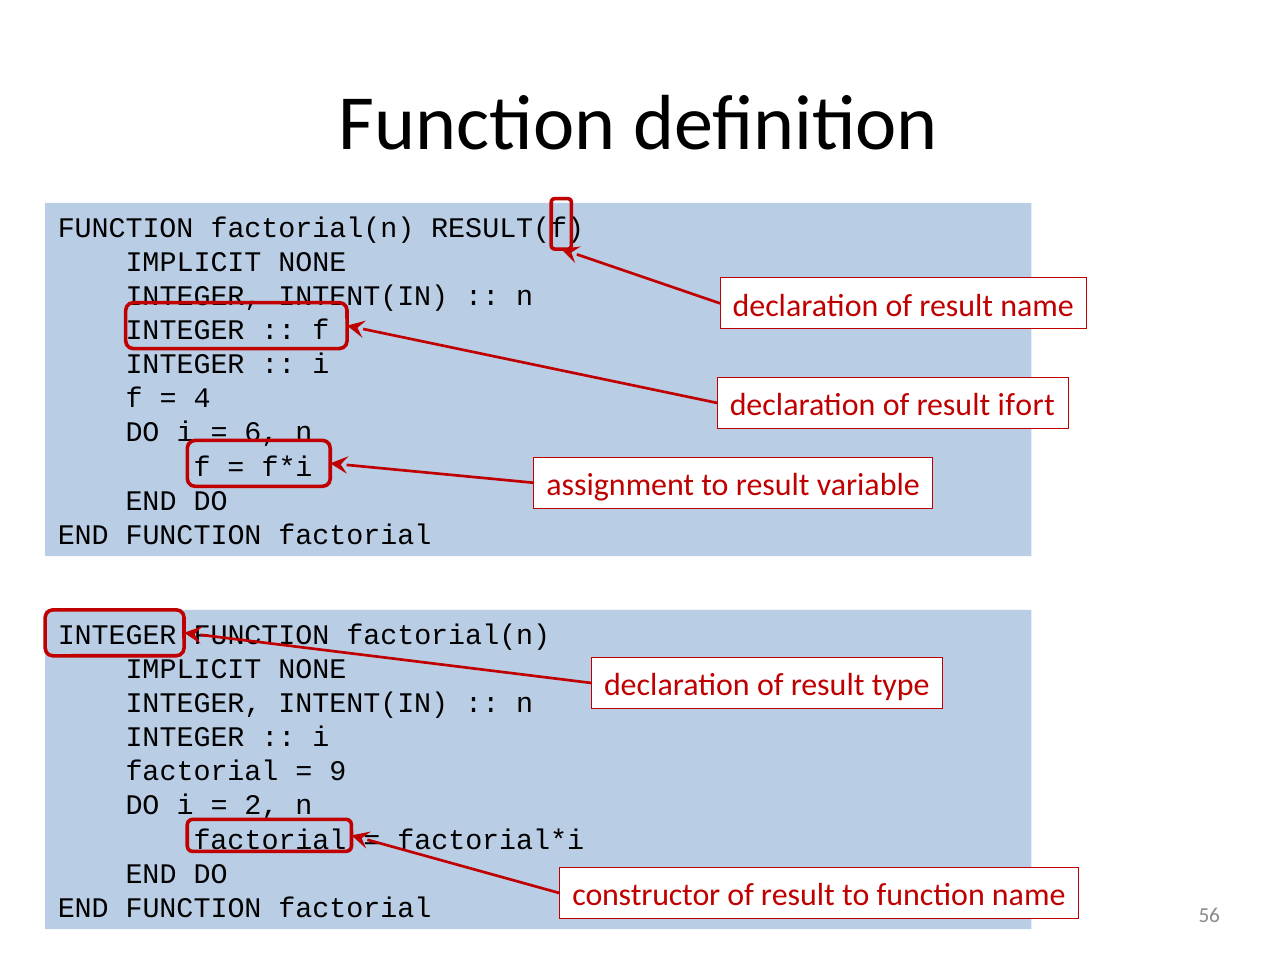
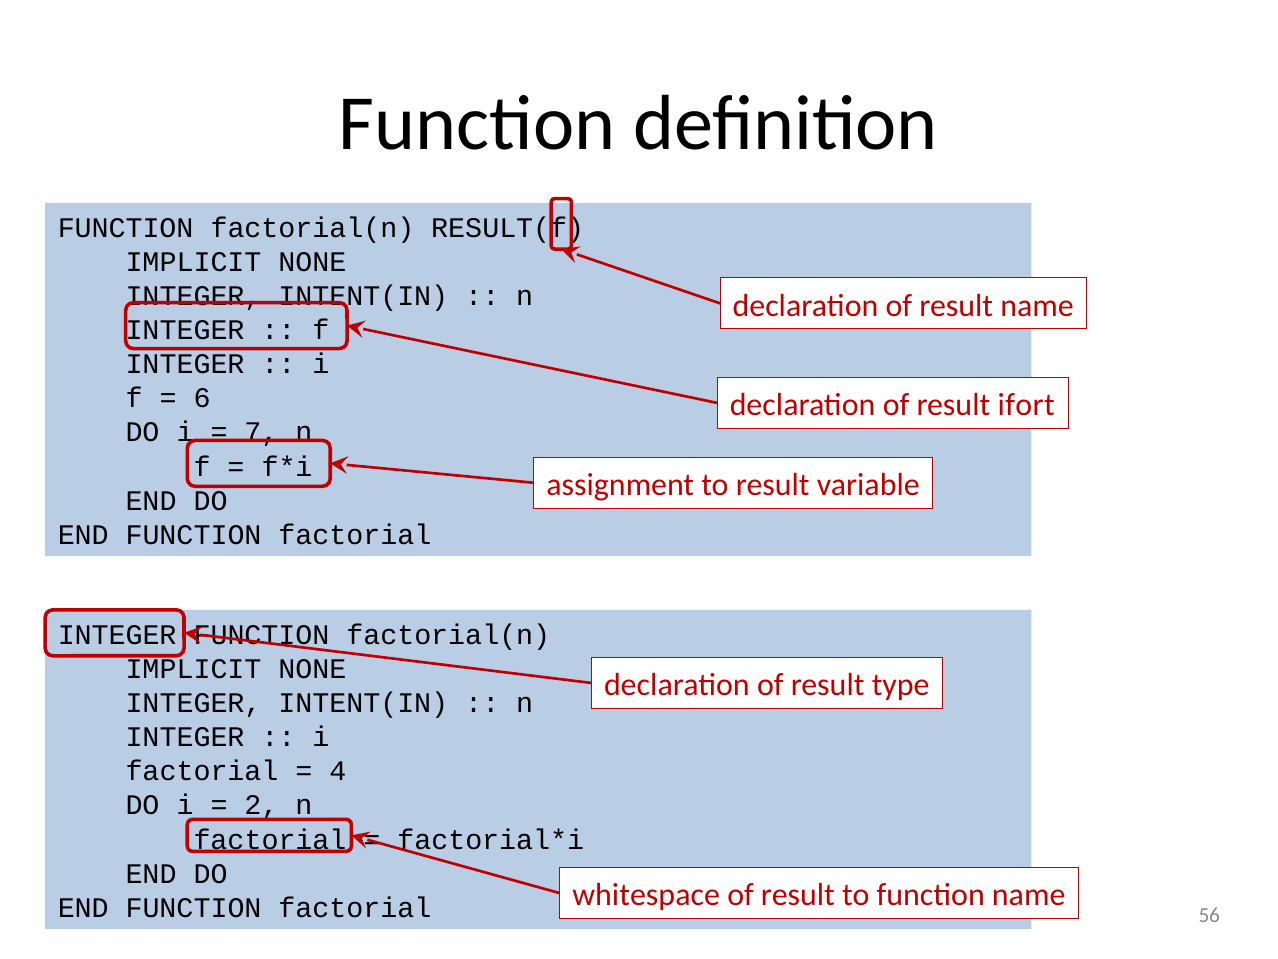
4: 4 -> 6
6: 6 -> 7
9: 9 -> 4
constructor: constructor -> whitespace
